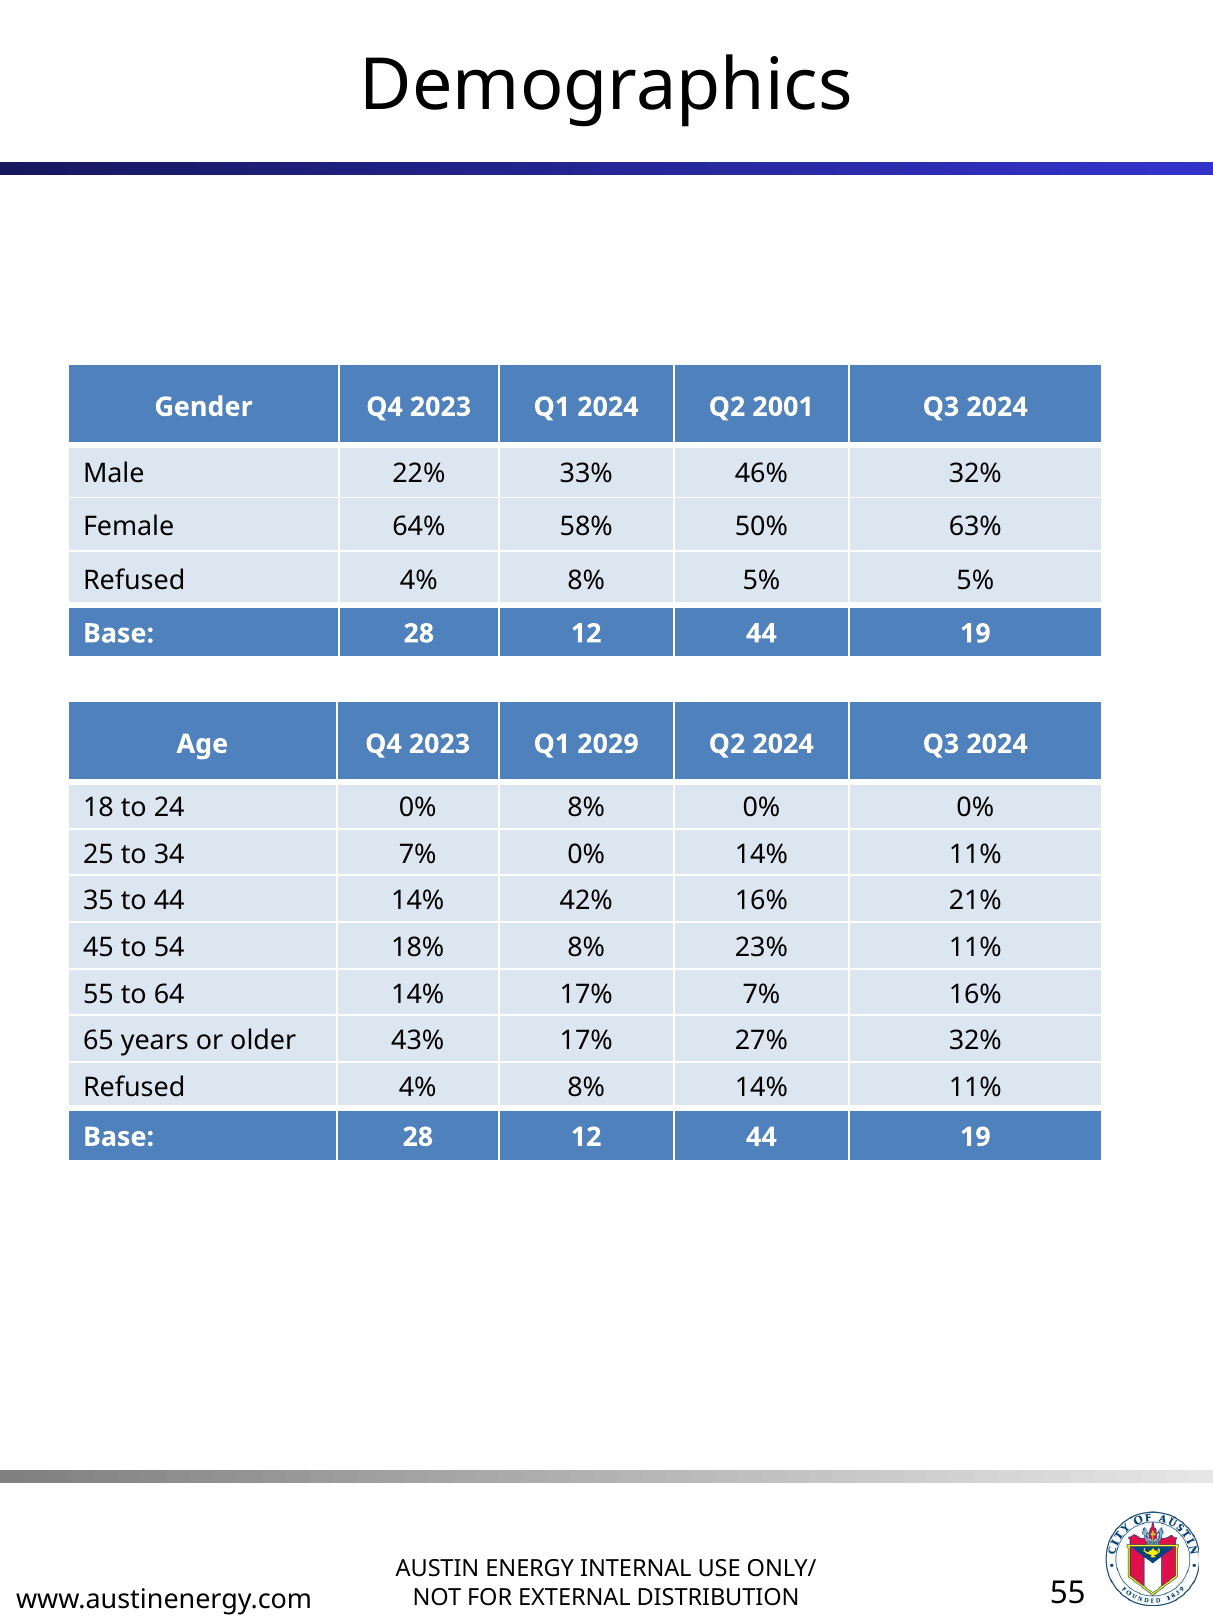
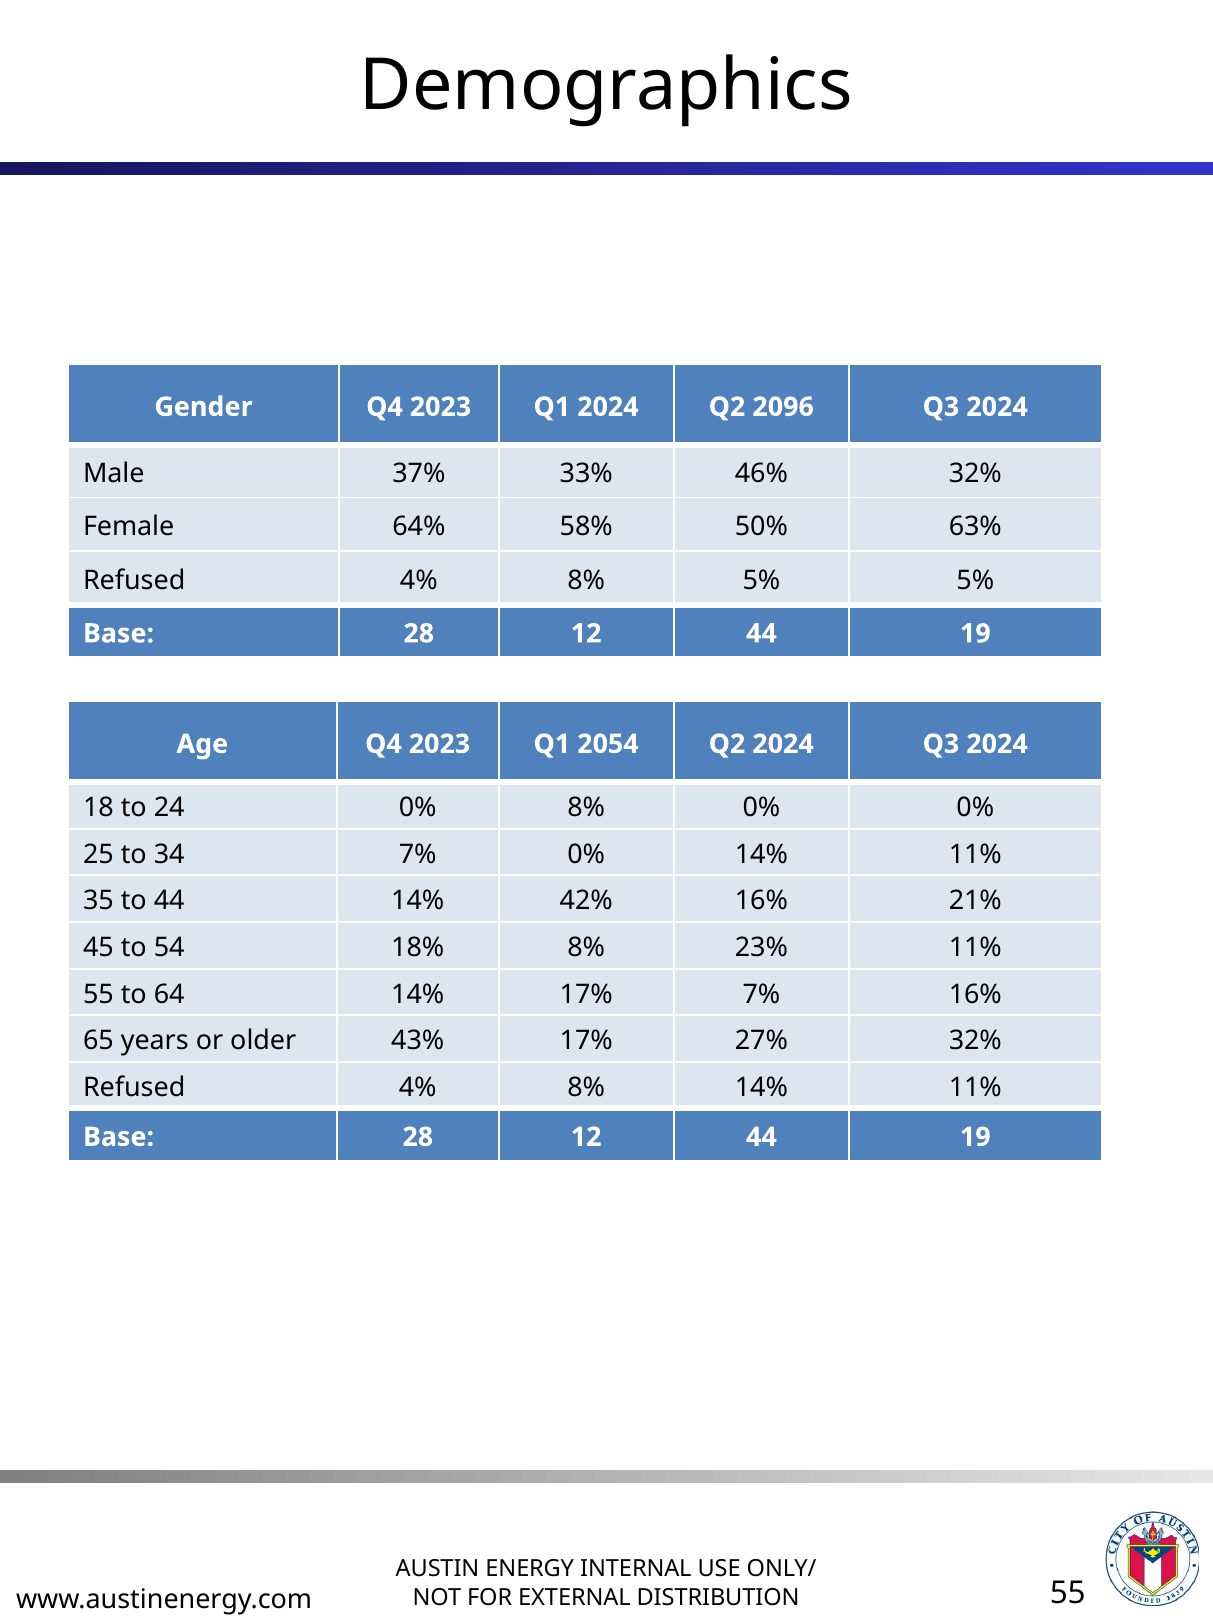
2001: 2001 -> 2096
22%: 22% -> 37%
2029: 2029 -> 2054
